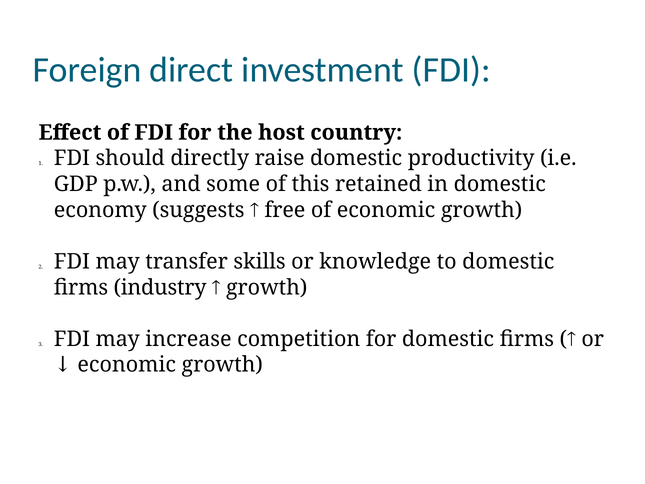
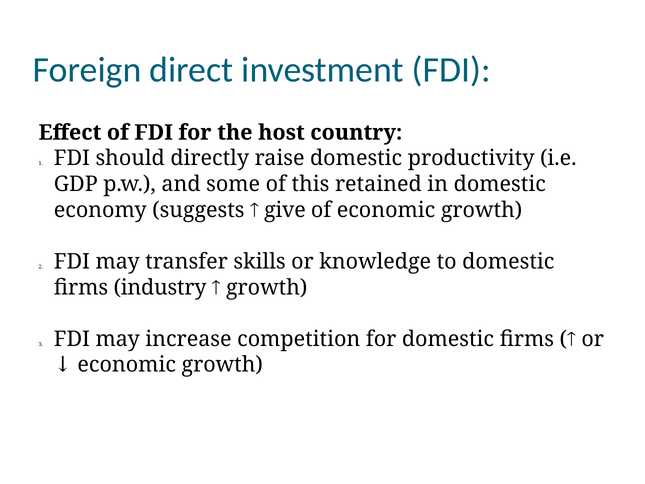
free: free -> give
